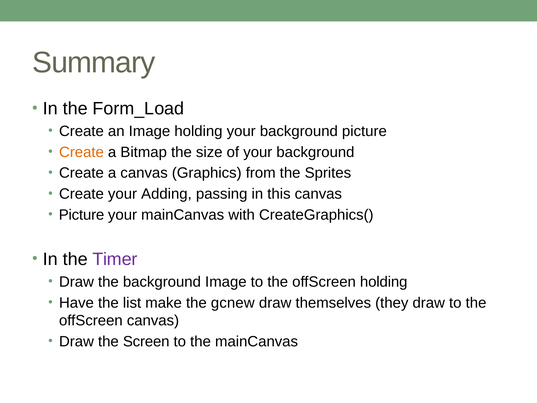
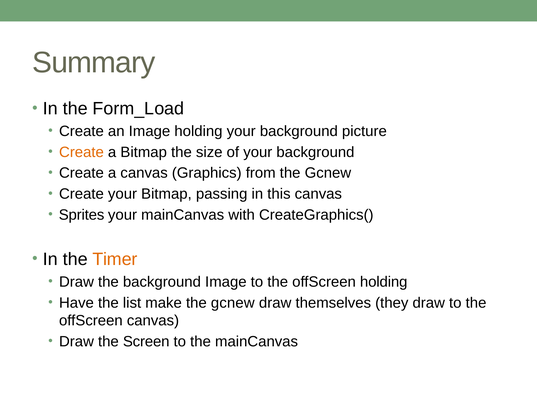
from the Sprites: Sprites -> Gcnew
your Adding: Adding -> Bitmap
Picture at (82, 215): Picture -> Sprites
Timer colour: purple -> orange
